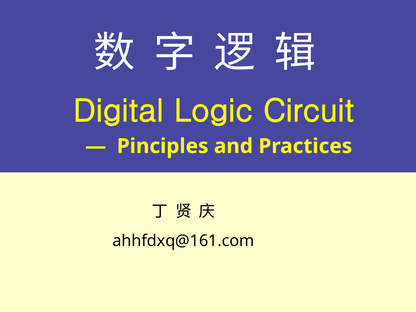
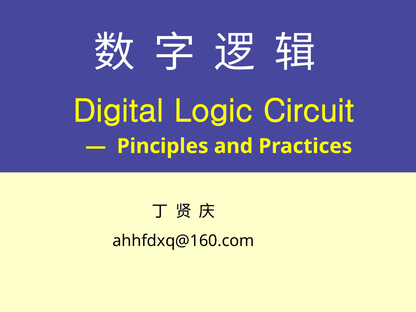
ahhfdxq@161.com: ahhfdxq@161.com -> ahhfdxq@160.com
